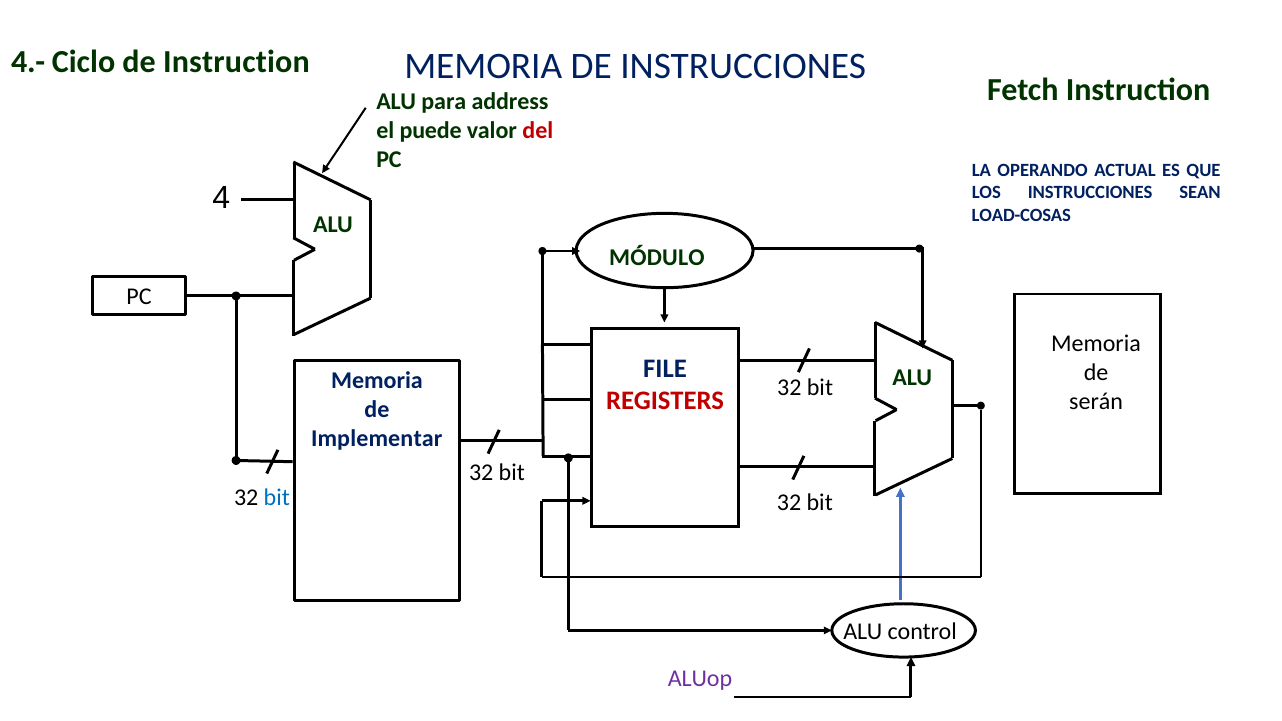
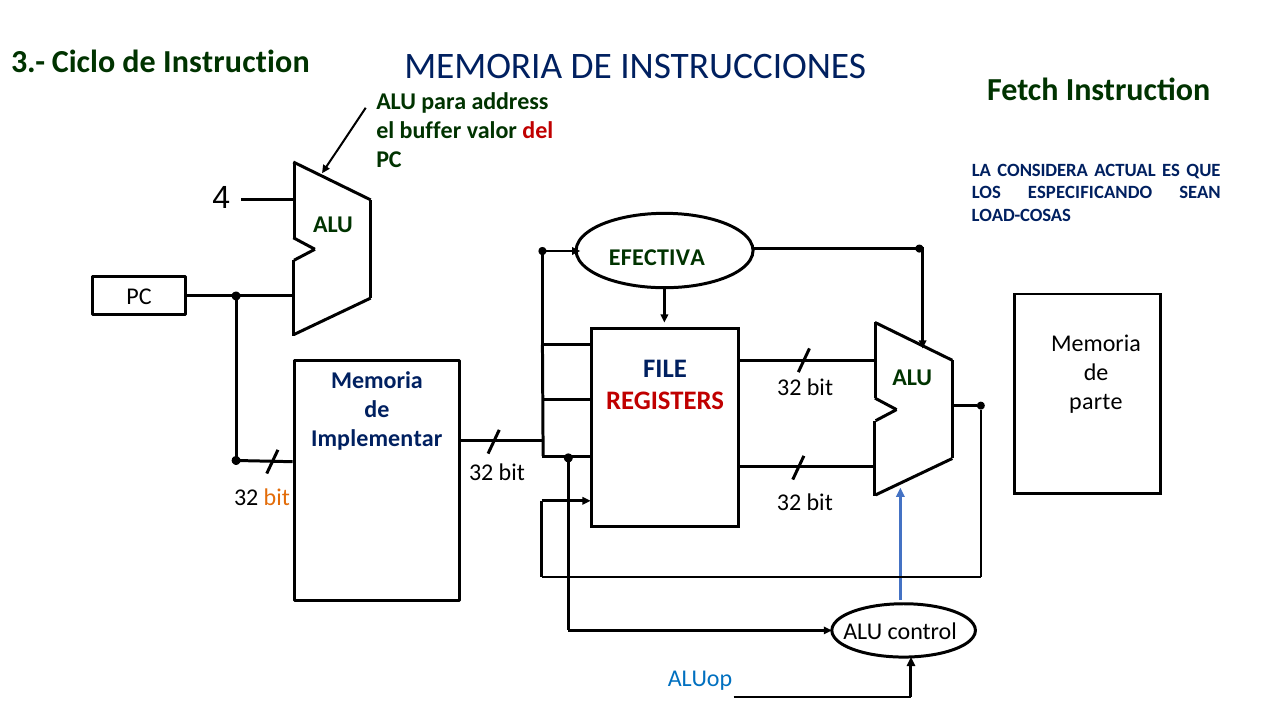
4.-: 4.- -> 3.-
puede: puede -> buffer
OPERANDO: OPERANDO -> CONSIDERA
LOS INSTRUCCIONES: INSTRUCCIONES -> ESPECIFICANDO
MÓDULO: MÓDULO -> EFECTIVA
serán: serán -> parte
bit at (277, 498) colour: blue -> orange
ALUop colour: purple -> blue
